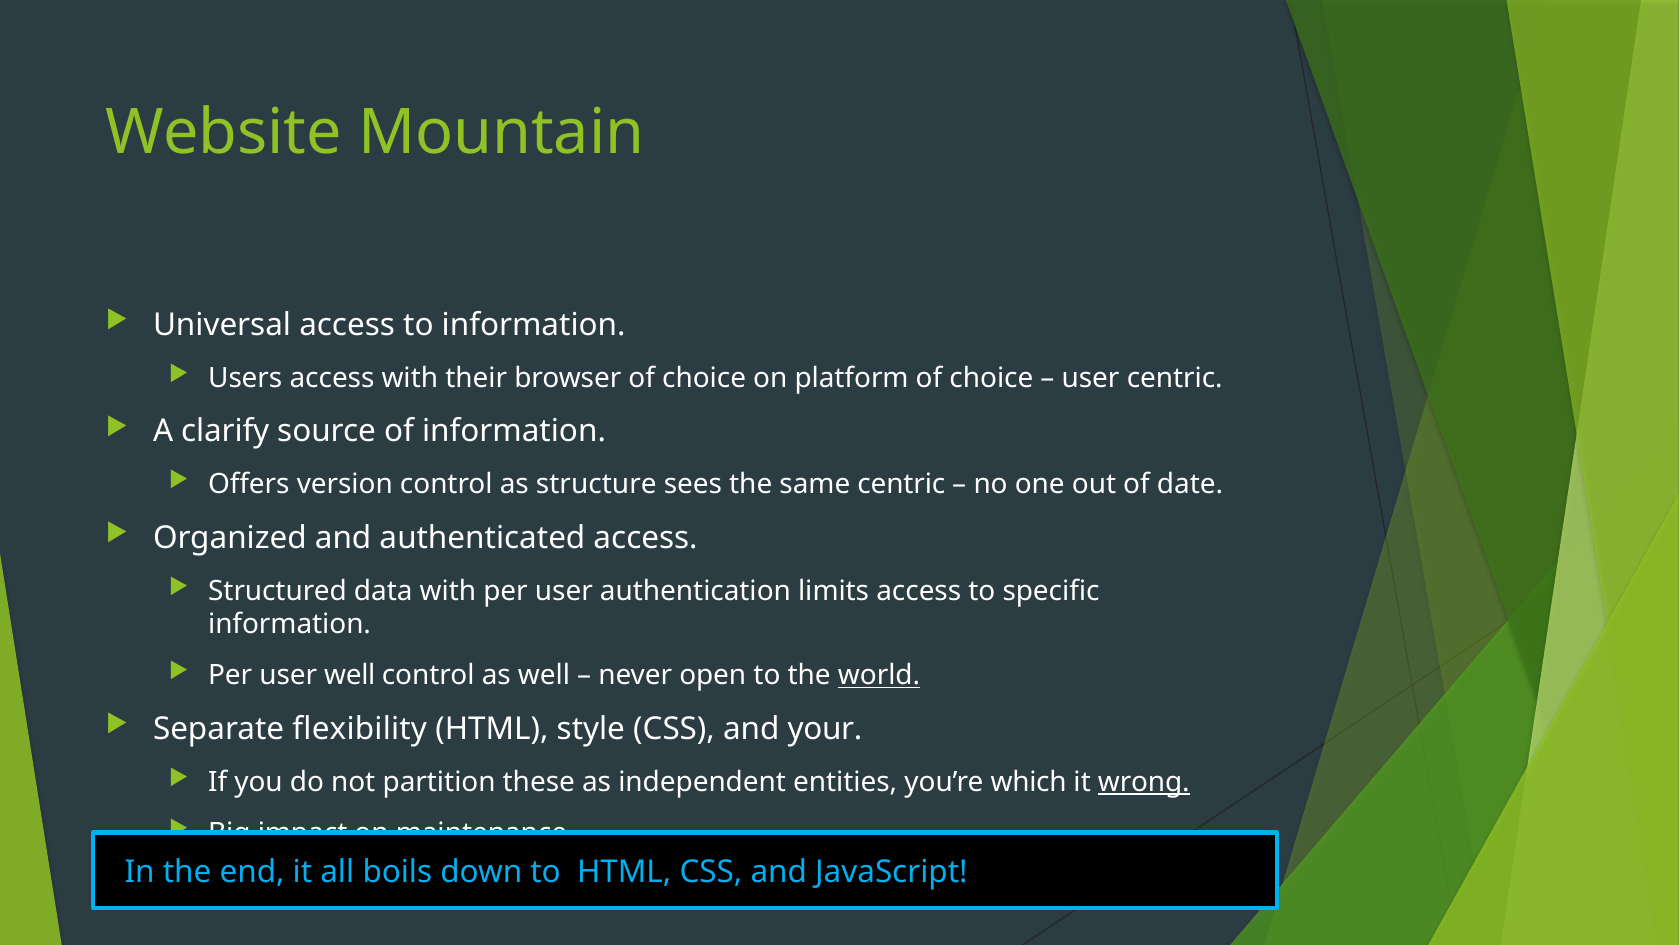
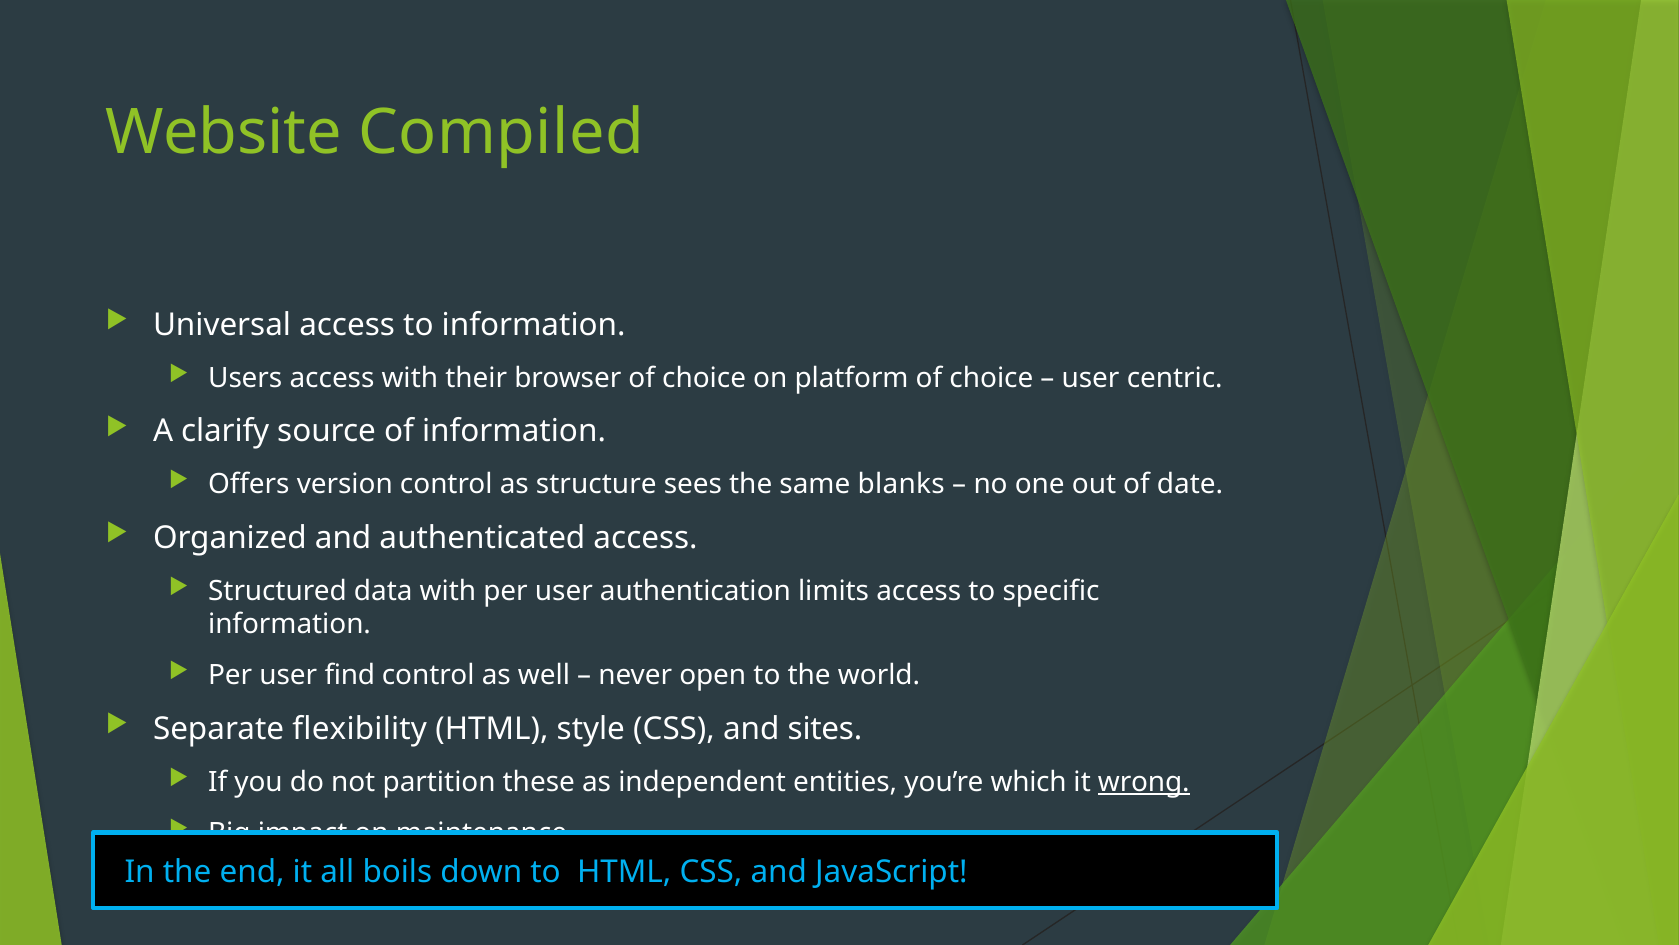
Mountain: Mountain -> Compiled
same centric: centric -> blanks
user well: well -> find
world underline: present -> none
your: your -> sites
